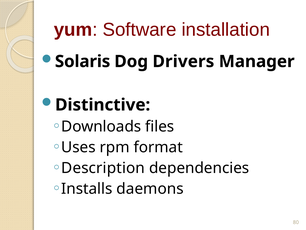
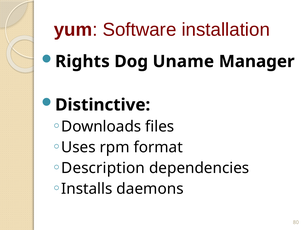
Solaris: Solaris -> Rights
Drivers: Drivers -> Uname
